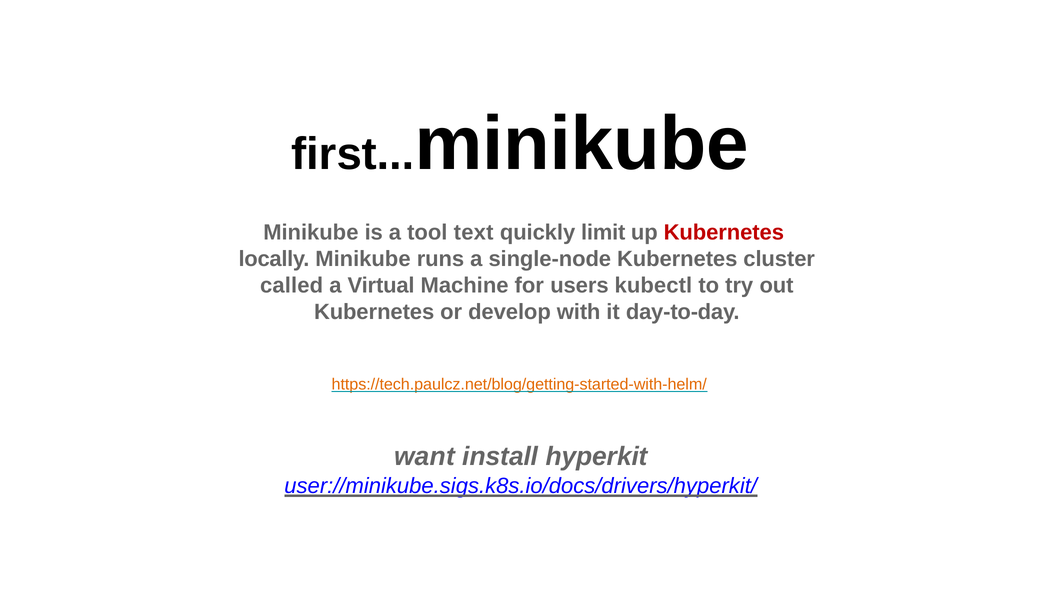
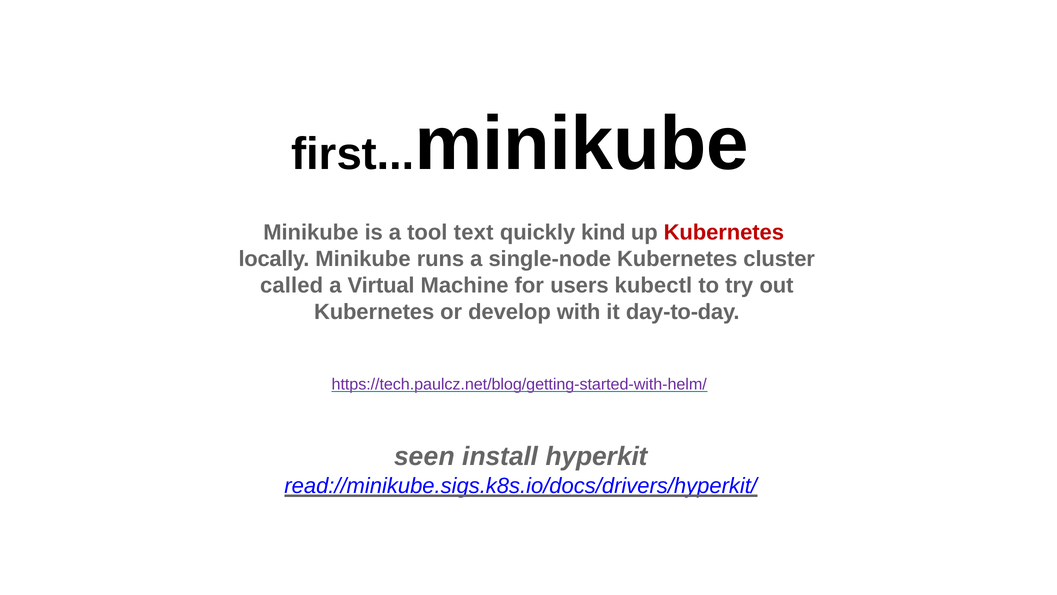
limit: limit -> kind
https://tech.paulcz.net/blog/getting-started-with-helm/ colour: orange -> purple
want: want -> seen
user://minikube.sigs.k8s.io/docs/drivers/hyperkit/: user://minikube.sigs.k8s.io/docs/drivers/hyperkit/ -> read://minikube.sigs.k8s.io/docs/drivers/hyperkit/
